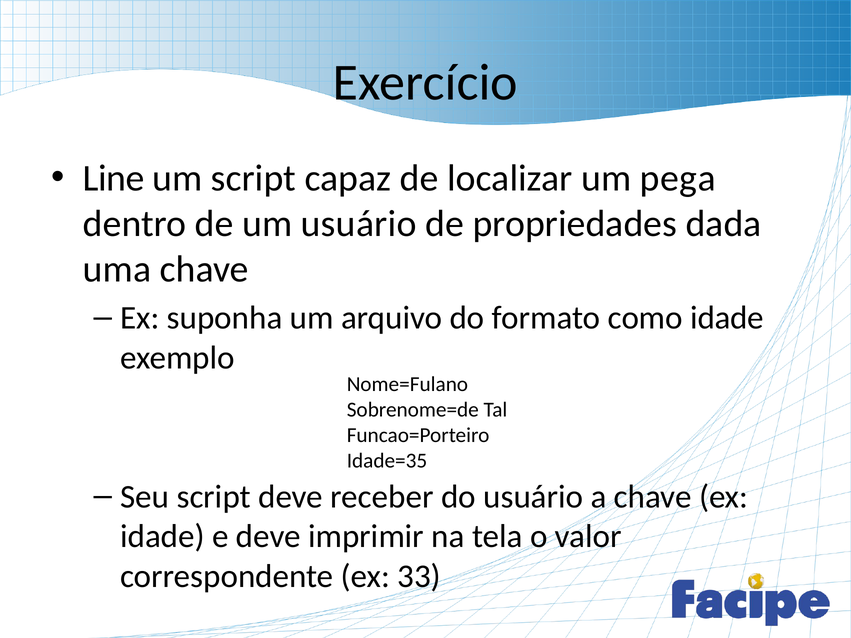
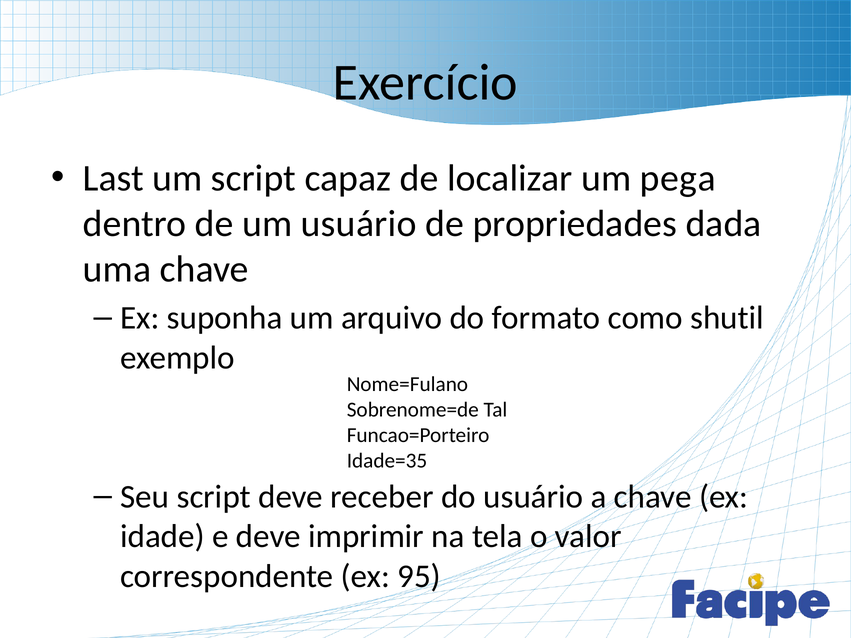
Line: Line -> Last
como idade: idade -> shutil
33: 33 -> 95
